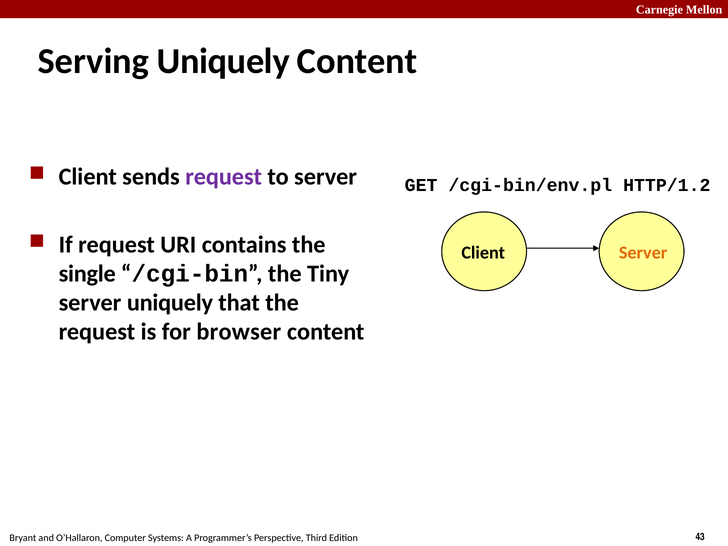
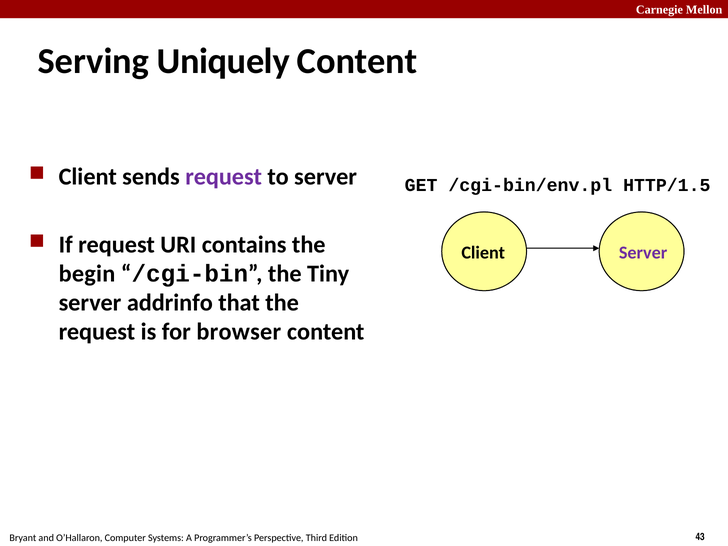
HTTP/1.2: HTTP/1.2 -> HTTP/1.5
Server at (643, 253) colour: orange -> purple
single: single -> begin
server uniquely: uniquely -> addrinfo
